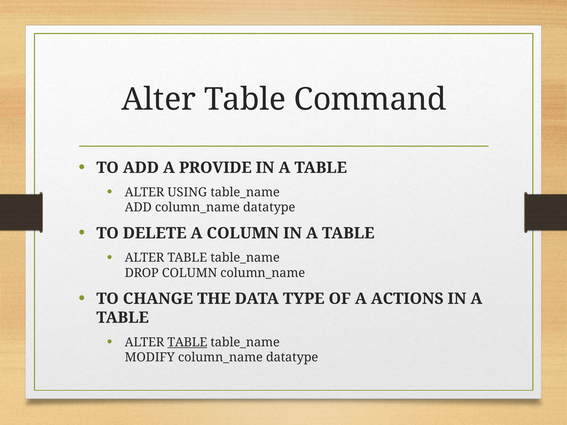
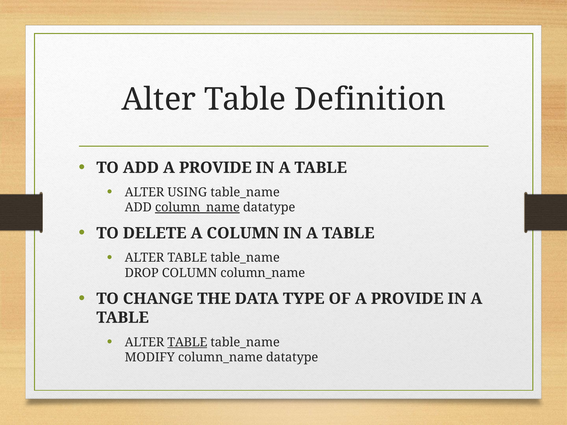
Command: Command -> Definition
column_name at (197, 208) underline: none -> present
OF A ACTIONS: ACTIONS -> PROVIDE
